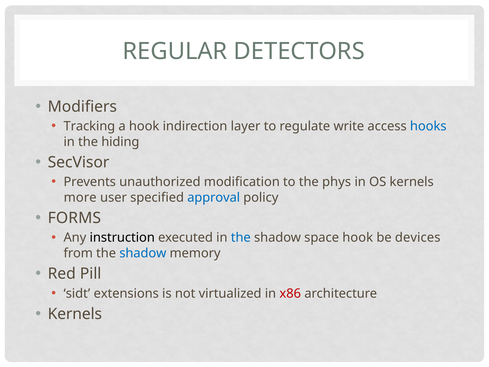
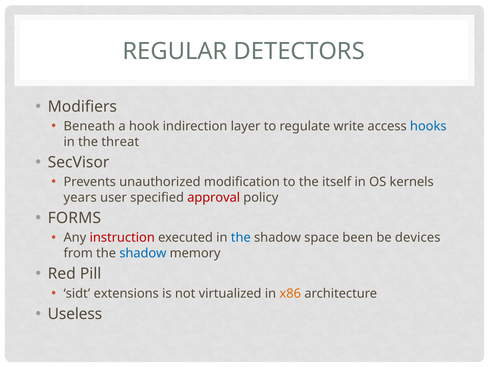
Tracking: Tracking -> Beneath
hiding: hiding -> threat
phys: phys -> itself
more: more -> years
approval colour: blue -> red
instruction colour: black -> red
space hook: hook -> been
x86 colour: red -> orange
Kernels at (75, 314): Kernels -> Useless
